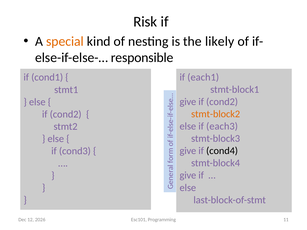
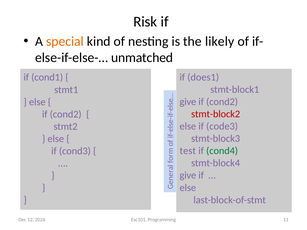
responsible: responsible -> unmatched
each1: each1 -> does1
stmt-block2 colour: orange -> red
each3: each3 -> code3
give at (188, 151): give -> test
cond4 colour: black -> green
